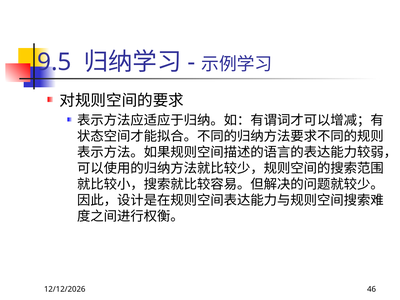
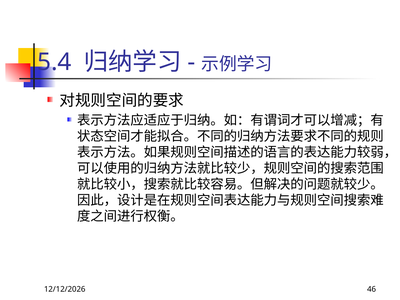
9.5: 9.5 -> 5.4
